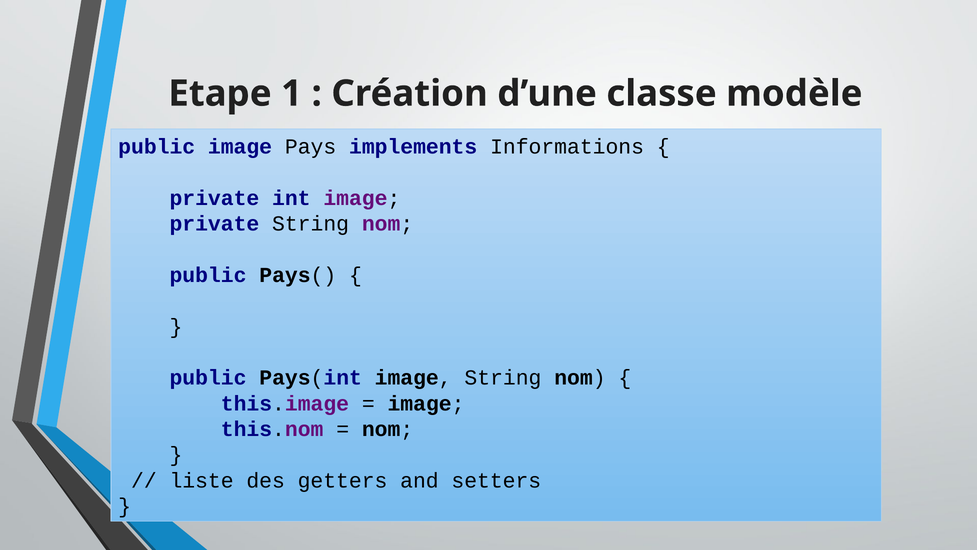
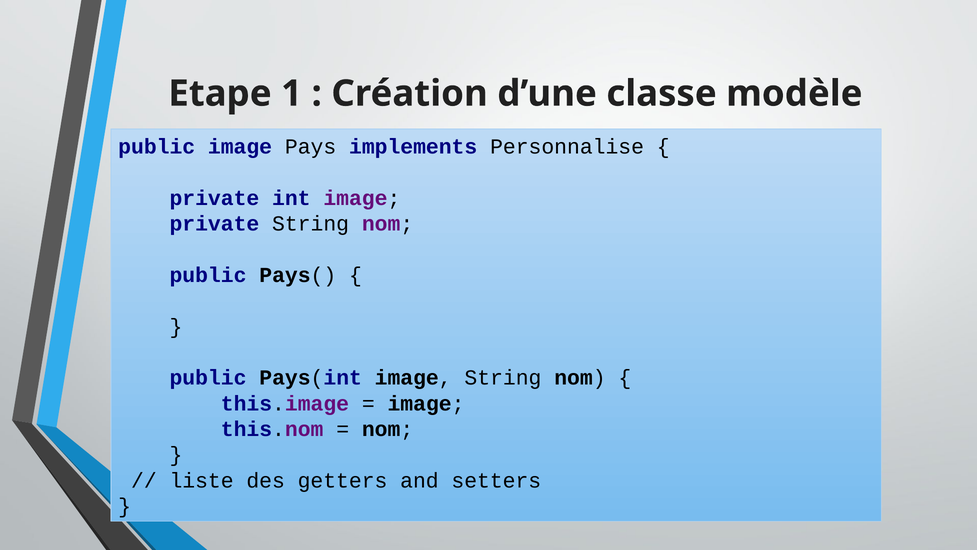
Informations: Informations -> Personnalise
